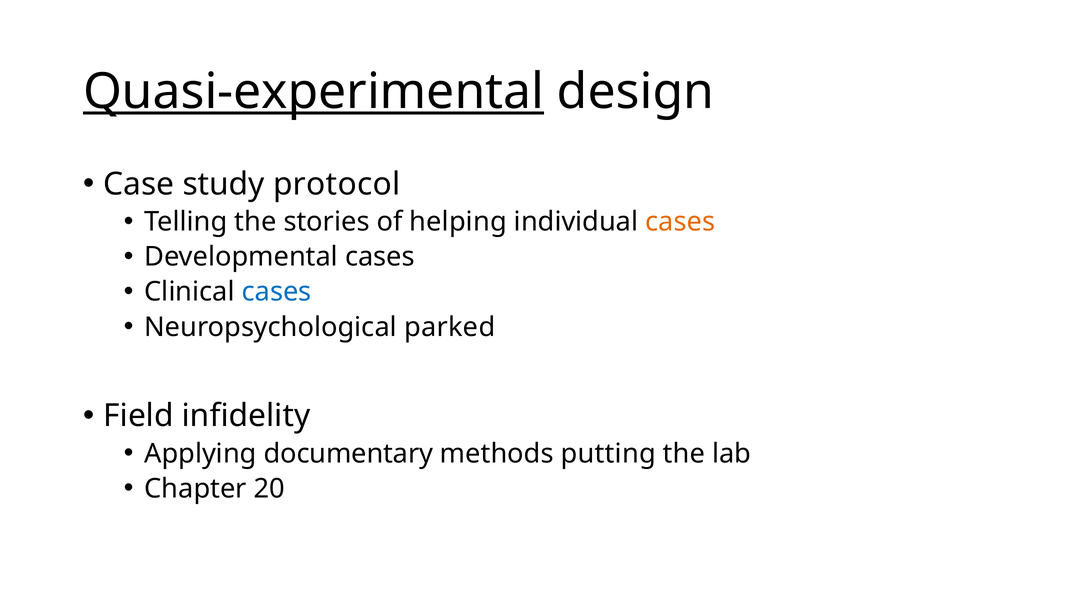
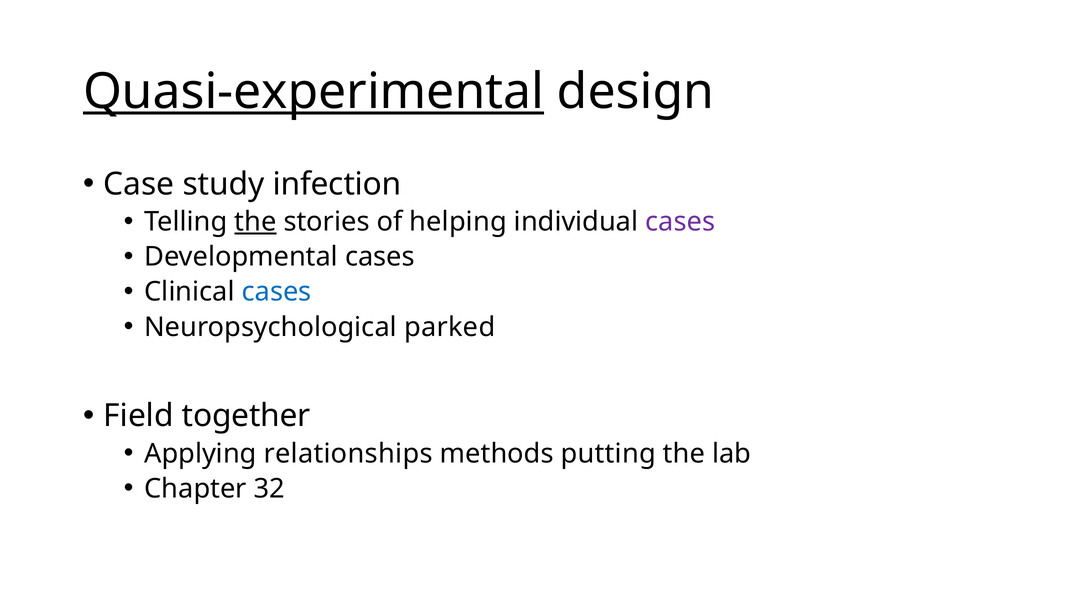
protocol: protocol -> infection
the at (255, 222) underline: none -> present
cases at (680, 222) colour: orange -> purple
infidelity: infidelity -> together
documentary: documentary -> relationships
20: 20 -> 32
